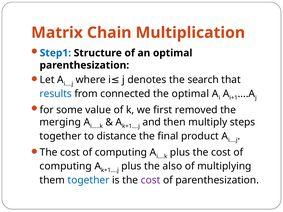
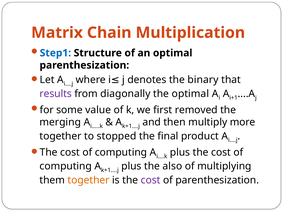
search: search -> binary
results colour: blue -> purple
connected: connected -> diagonally
steps: steps -> more
distance: distance -> stopped
together at (89, 180) colour: blue -> orange
